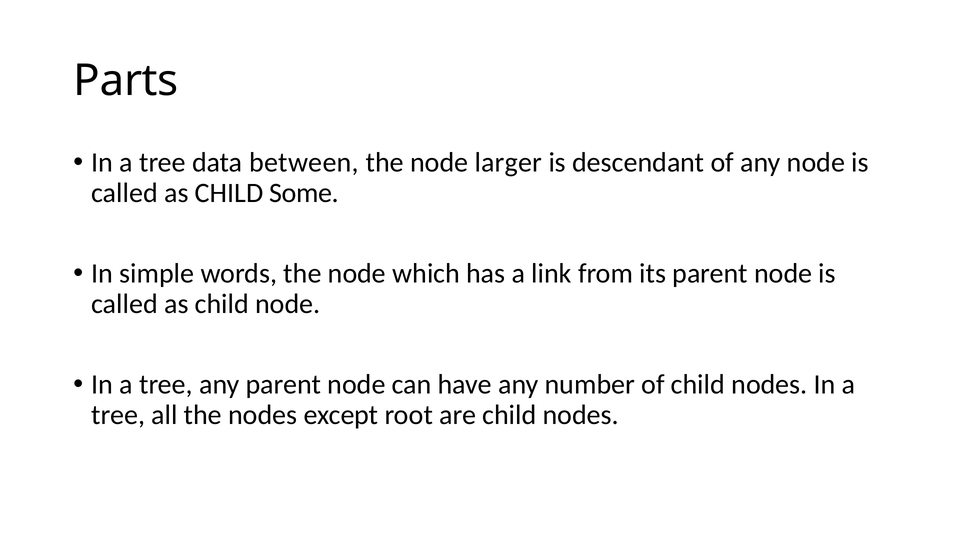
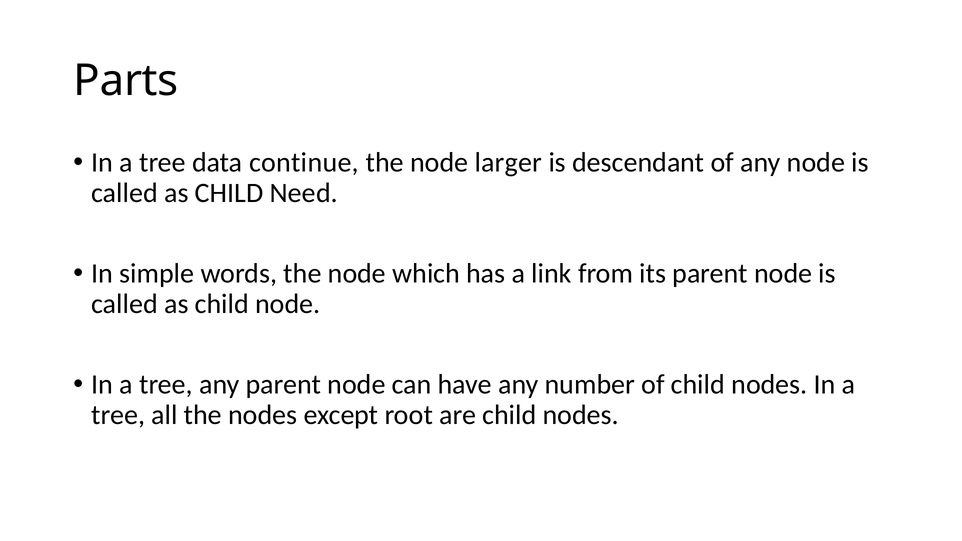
between: between -> continue
Some: Some -> Need
